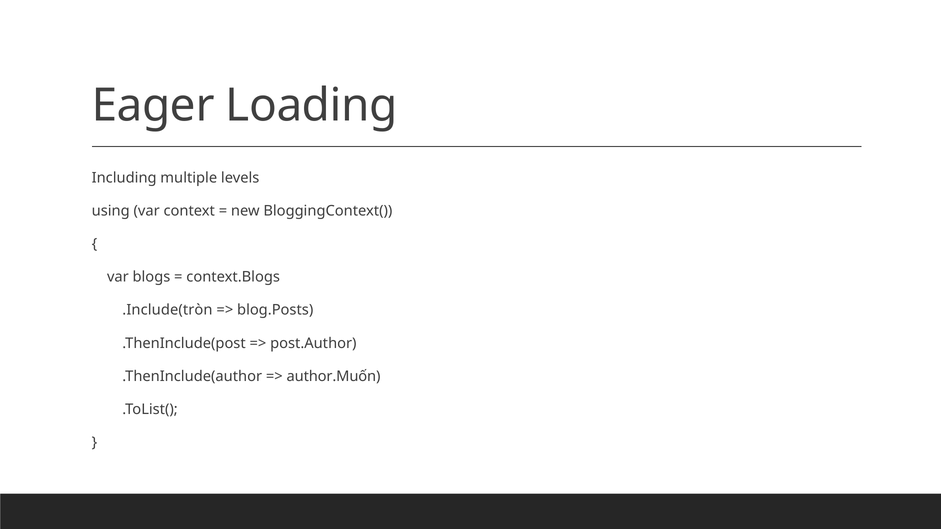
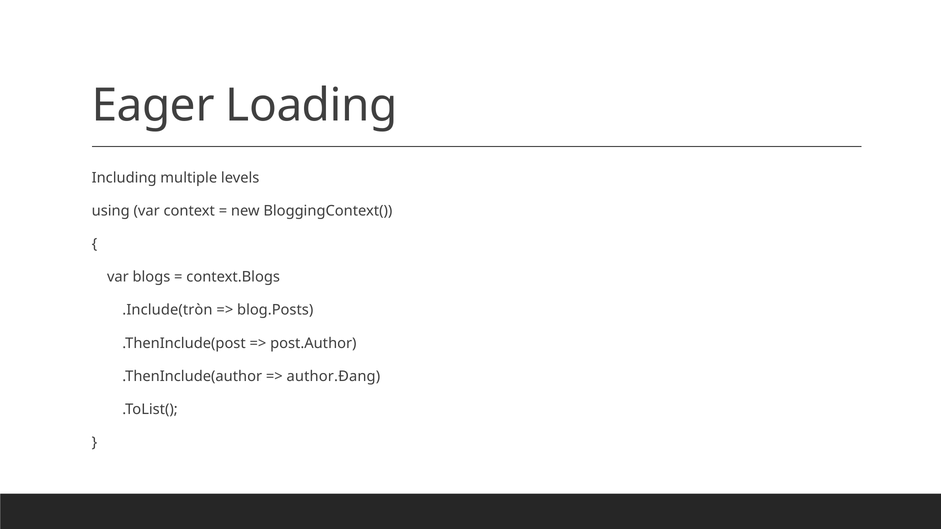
author.Muốn: author.Muốn -> author.Đang
